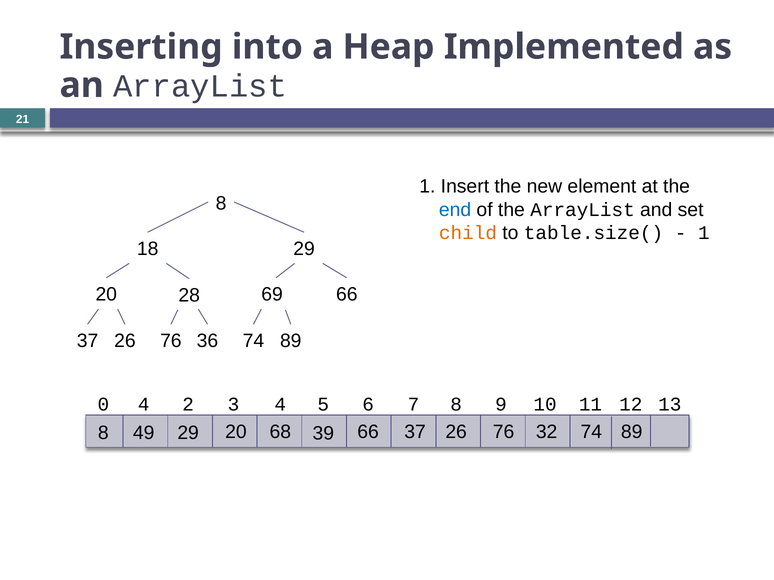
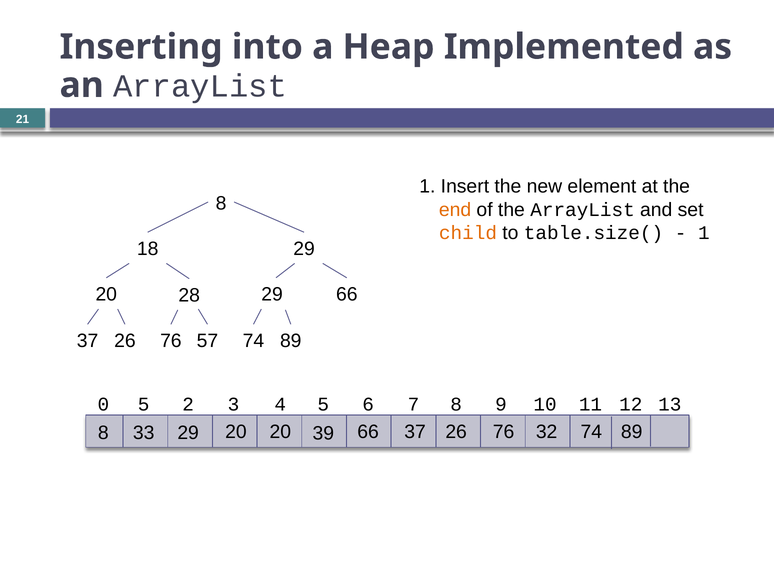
end colour: blue -> orange
28 69: 69 -> 29
36: 36 -> 57
0 4: 4 -> 5
49: 49 -> 33
20 68: 68 -> 20
